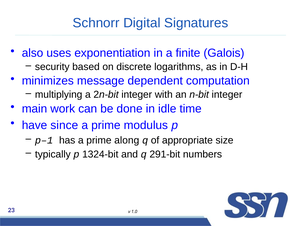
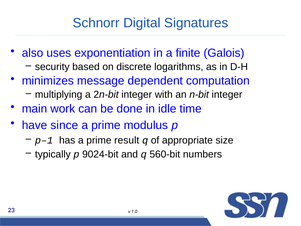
along: along -> result
1324-bit: 1324-bit -> 9024-bit
291-bit: 291-bit -> 560-bit
